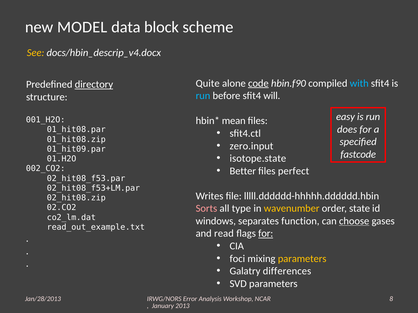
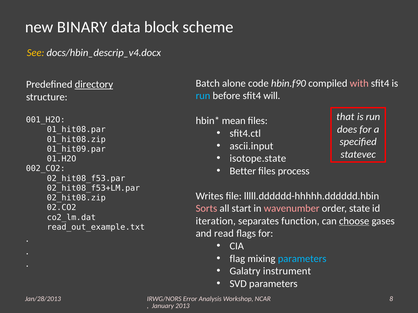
MODEL: MODEL -> BINARY
Quite: Quite -> Batch
code underline: present -> none
with colour: light blue -> pink
easy: easy -> that
zero.input: zero.input -> ascii.input
fastcode: fastcode -> statevec
perfect: perfect -> process
type: type -> start
wavenumber colour: yellow -> pink
windows: windows -> iteration
for at (266, 234) underline: present -> none
foci: foci -> flag
parameters at (302, 259) colour: yellow -> light blue
differences: differences -> instrument
